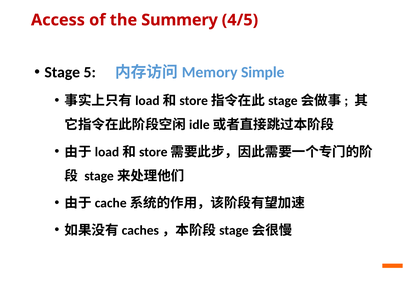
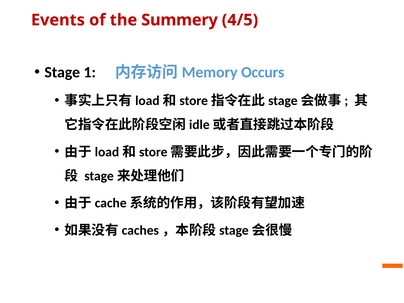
Access: Access -> Events
5: 5 -> 1
Simple: Simple -> Occurs
